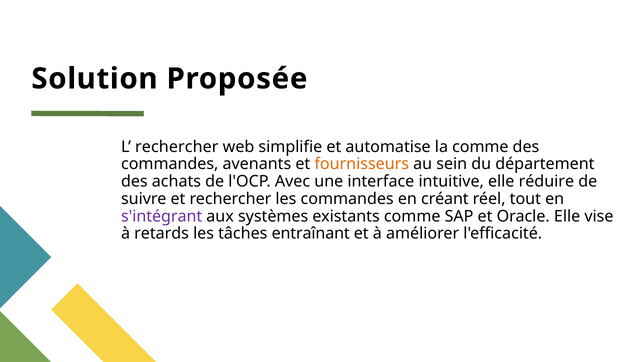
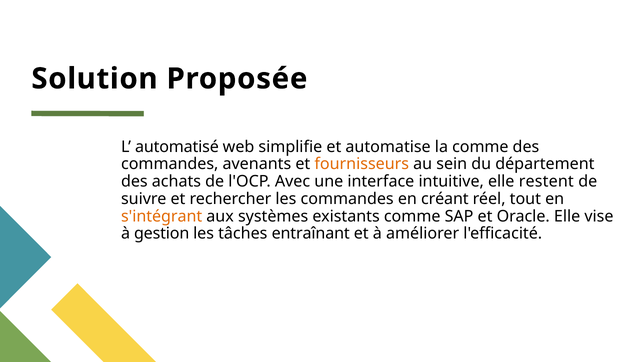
L rechercher: rechercher -> automatisé
réduire: réduire -> restent
s'intégrant colour: purple -> orange
retards: retards -> gestion
